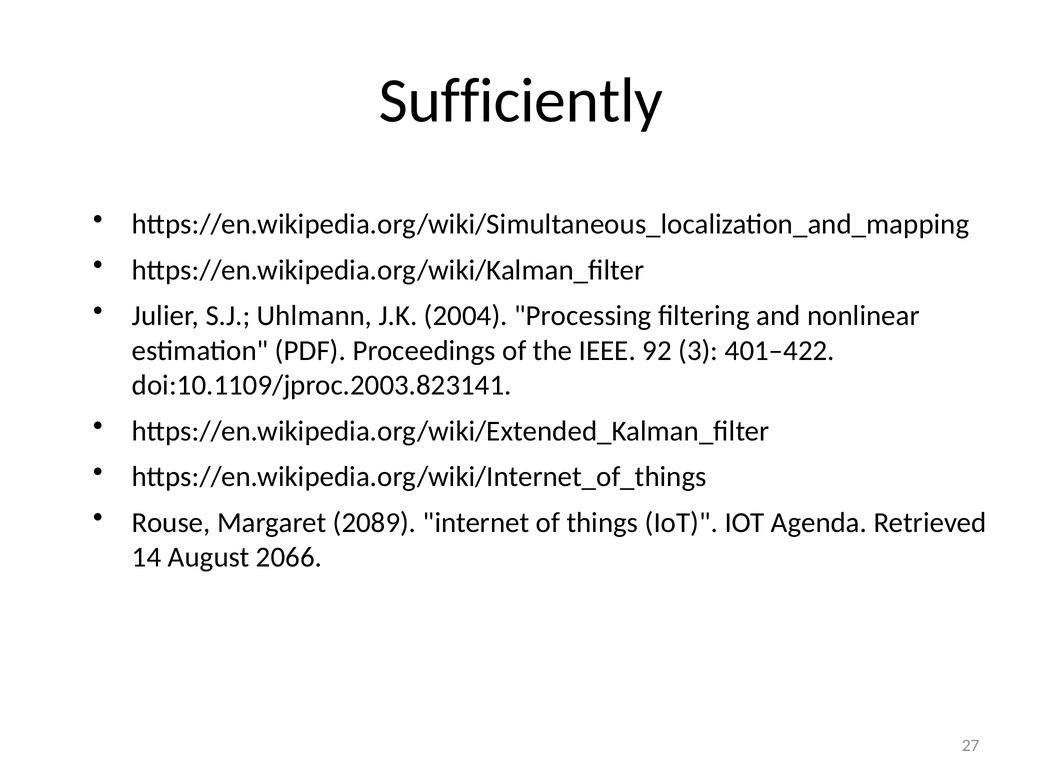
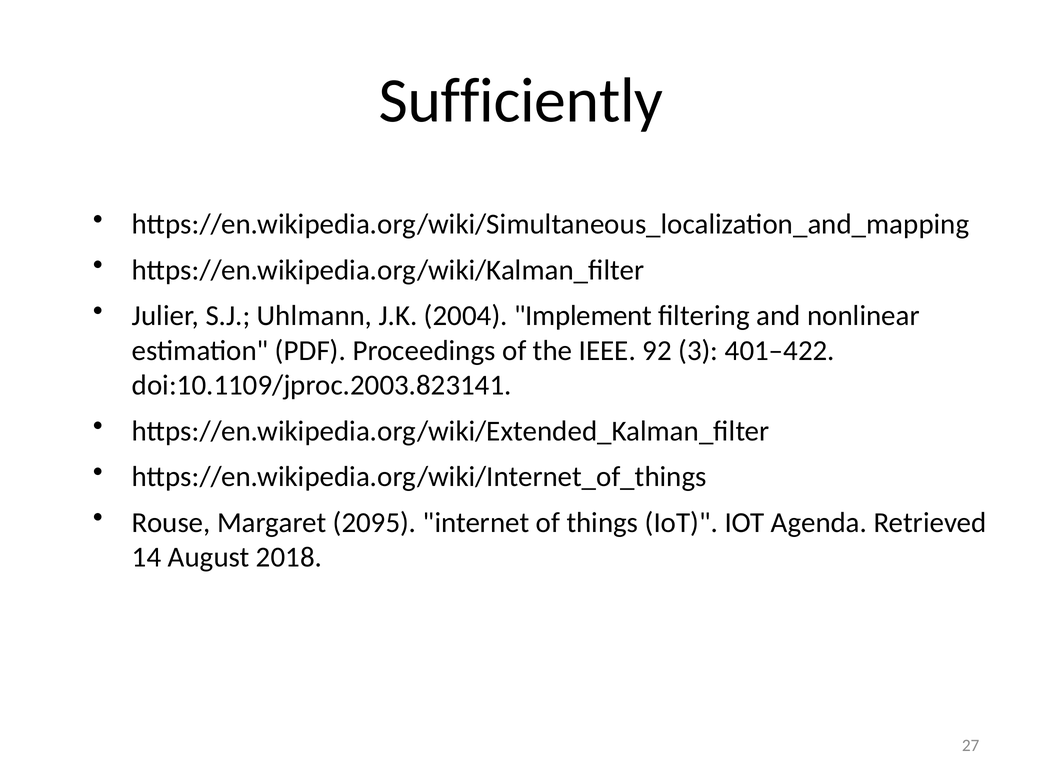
Processing: Processing -> Implement
2089: 2089 -> 2095
2066: 2066 -> 2018
